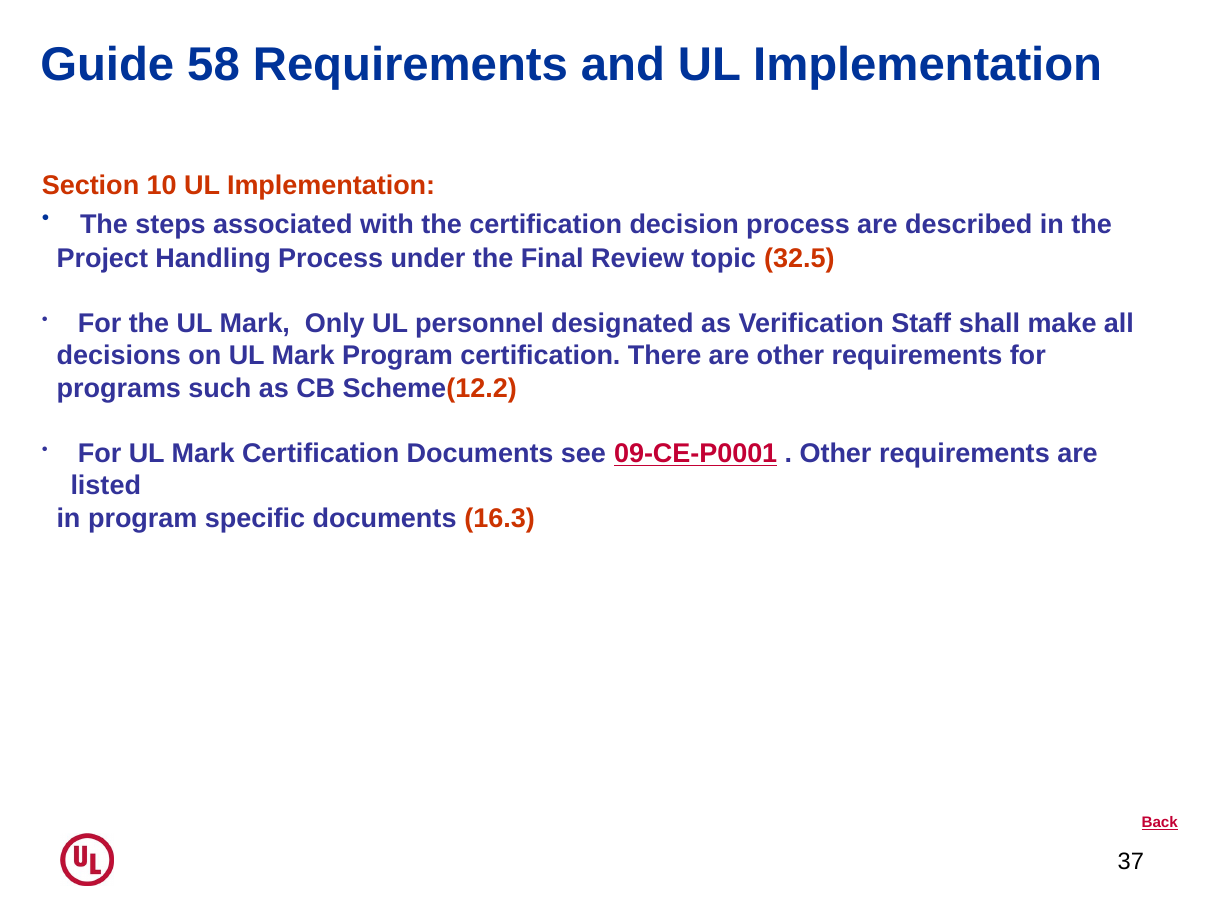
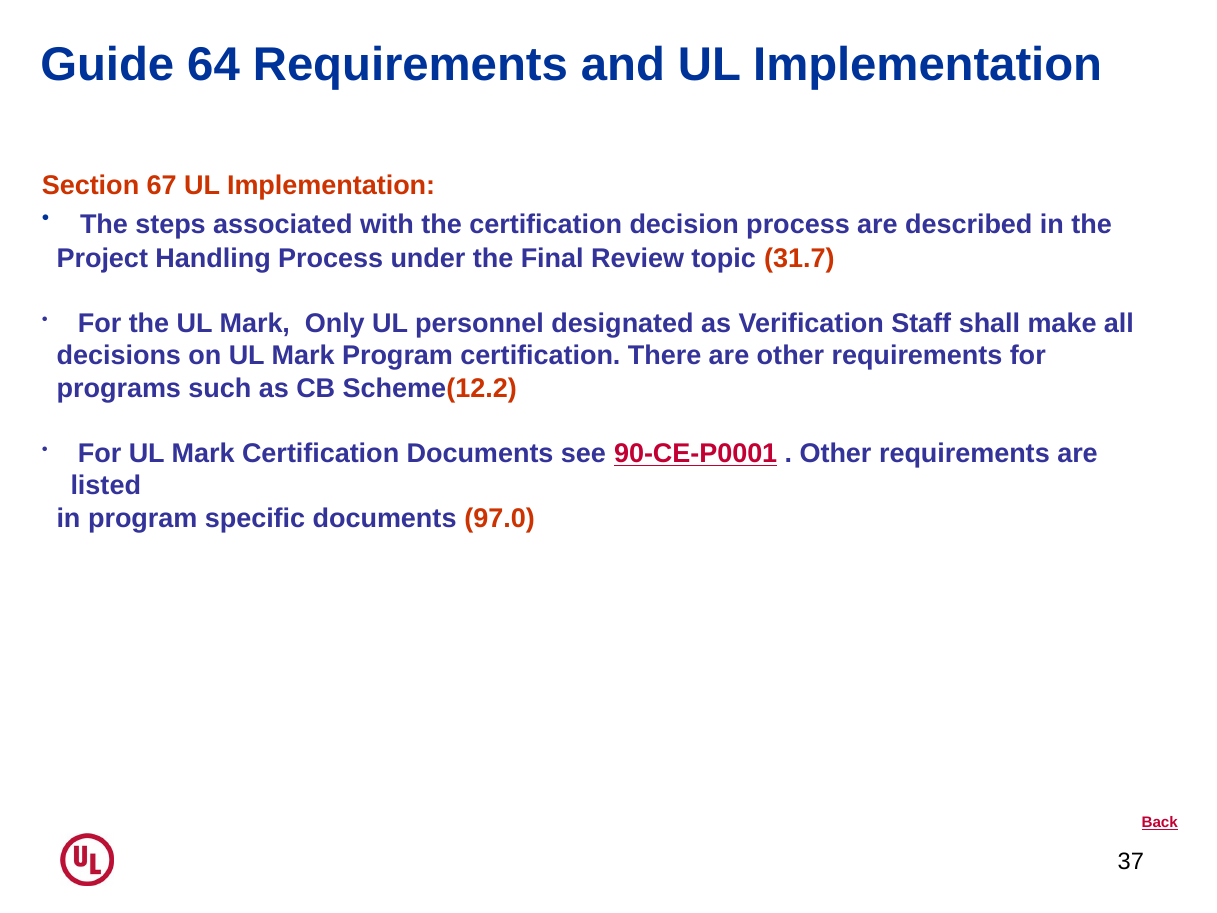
58: 58 -> 64
10: 10 -> 67
32.5: 32.5 -> 31.7
09-CE-P0001: 09-CE-P0001 -> 90-CE-P0001
16.3: 16.3 -> 97.0
